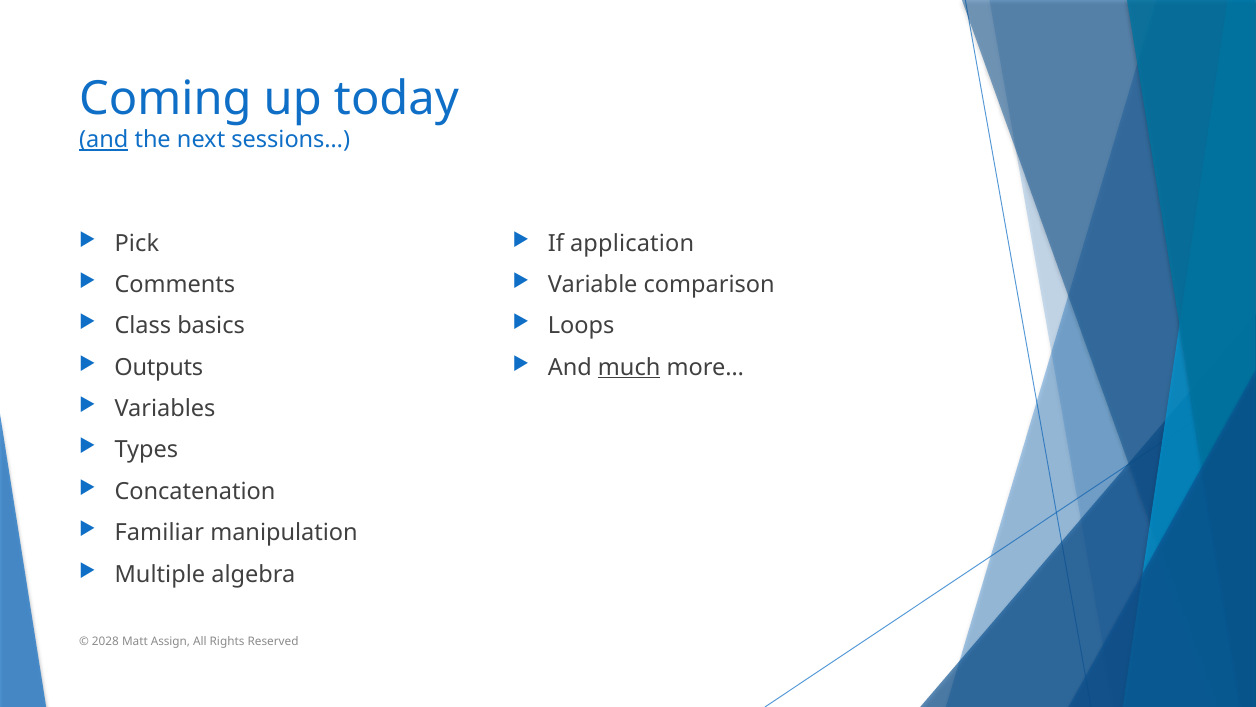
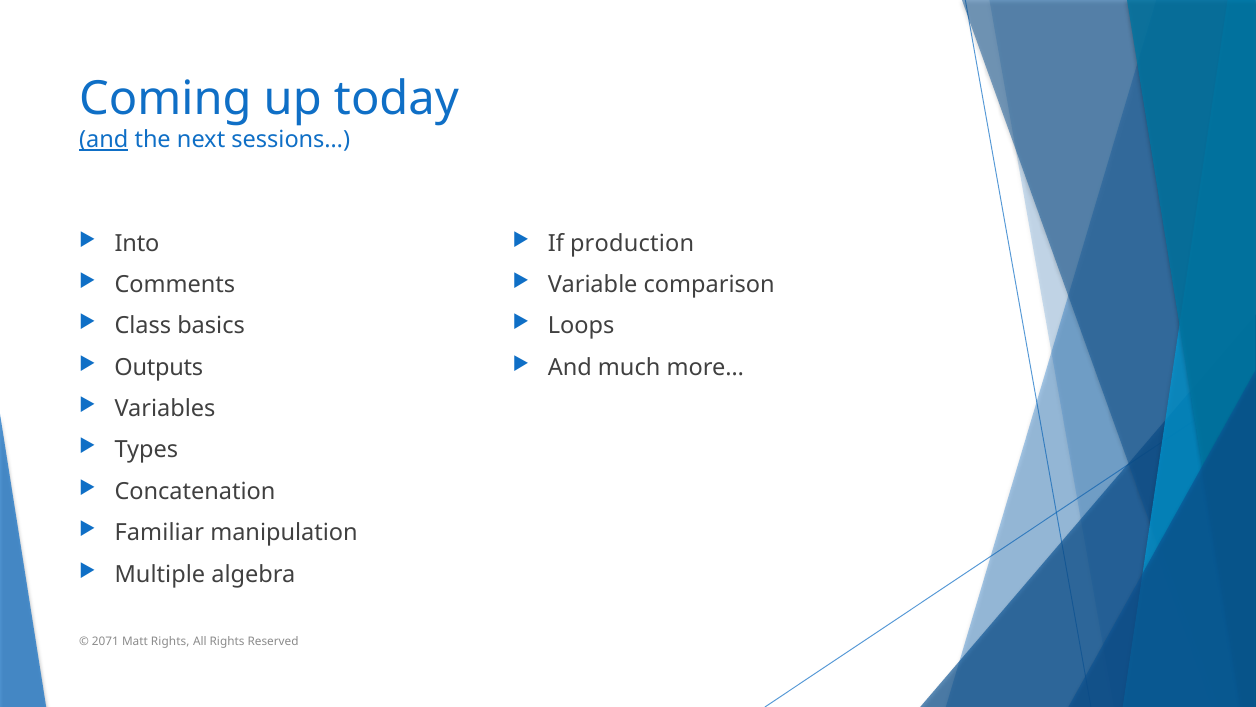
Pick: Pick -> Into
application: application -> production
much underline: present -> none
2028: 2028 -> 2071
Matt Assign: Assign -> Rights
